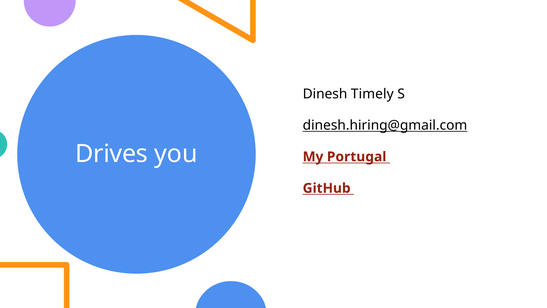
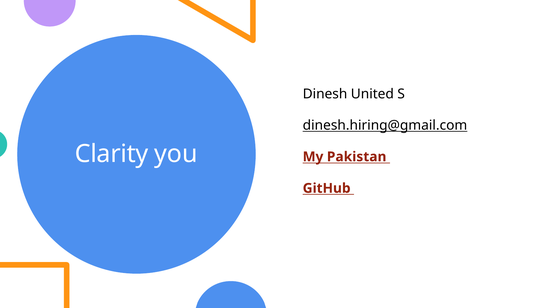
Timely: Timely -> United
Drives: Drives -> Clarity
Portugal: Portugal -> Pakistan
